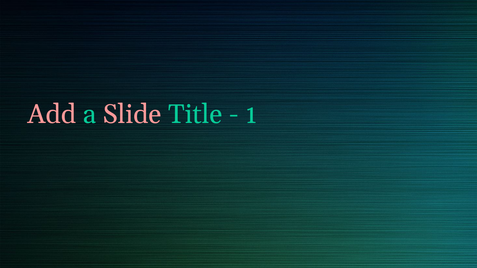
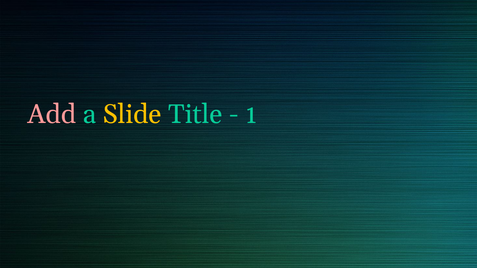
Slide colour: pink -> yellow
